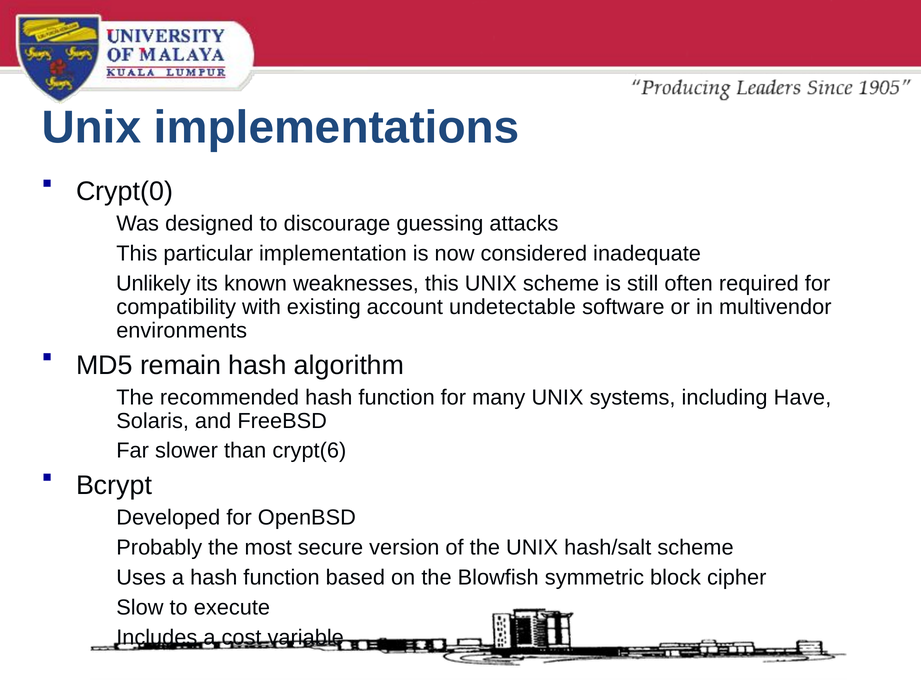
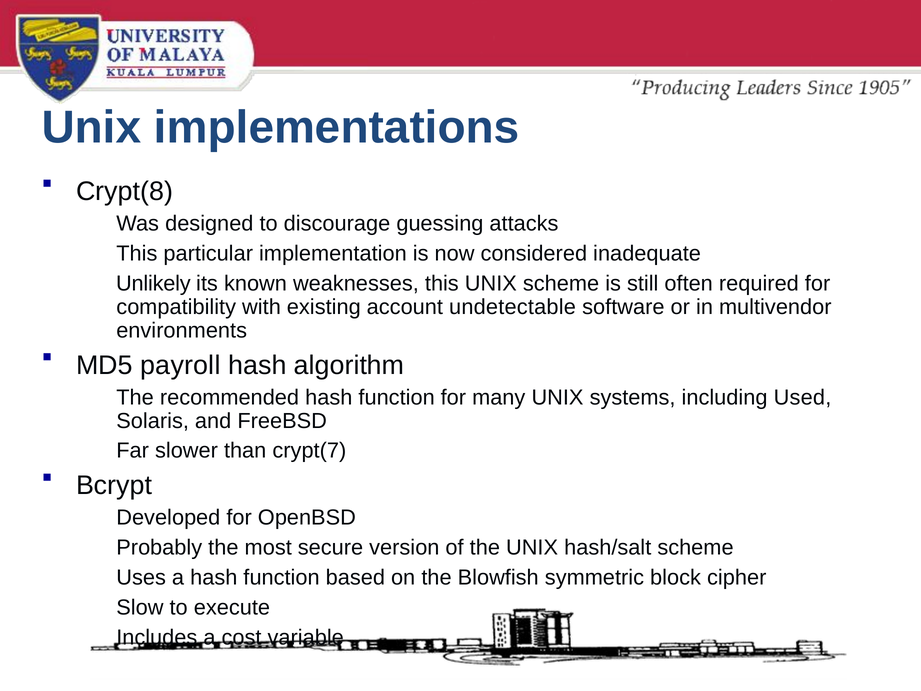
Crypt(0: Crypt(0 -> Crypt(8
remain: remain -> payroll
Have: Have -> Used
crypt(6: crypt(6 -> crypt(7
